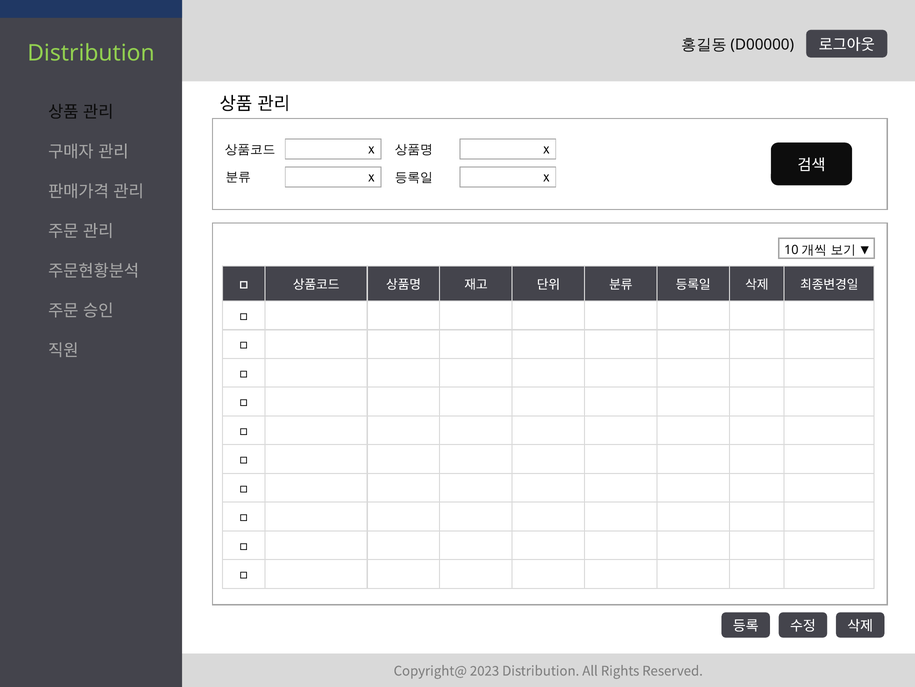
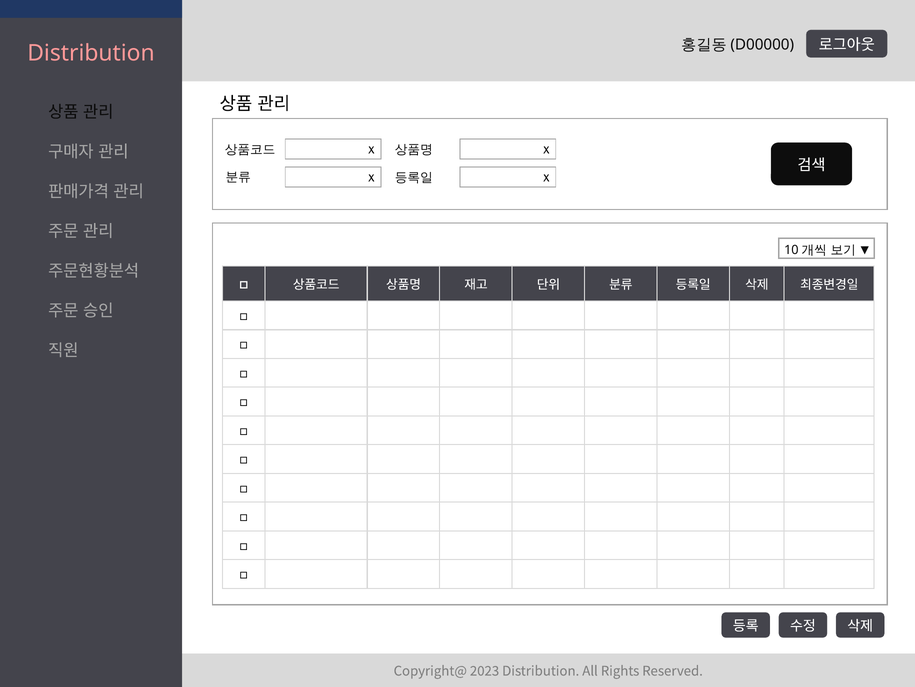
Distribution at (91, 53) colour: light green -> pink
